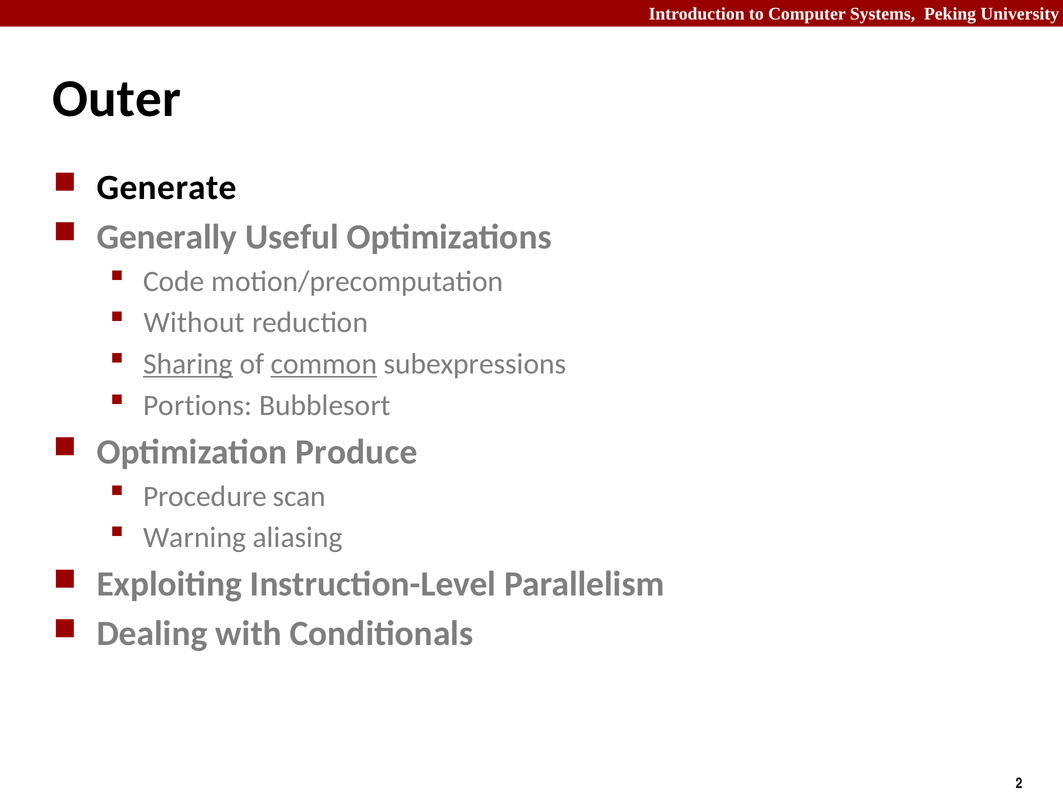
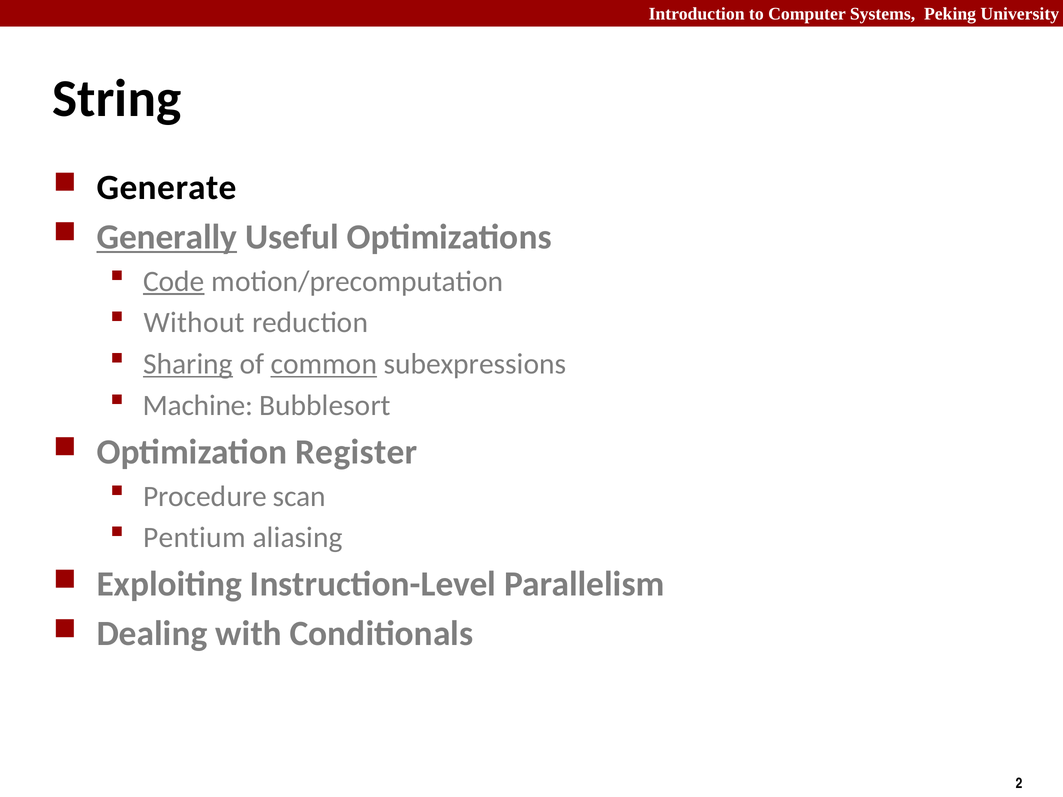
Outer: Outer -> String
Generally underline: none -> present
Code underline: none -> present
Portions: Portions -> Machine
Produce: Produce -> Register
Warning: Warning -> Pentium
